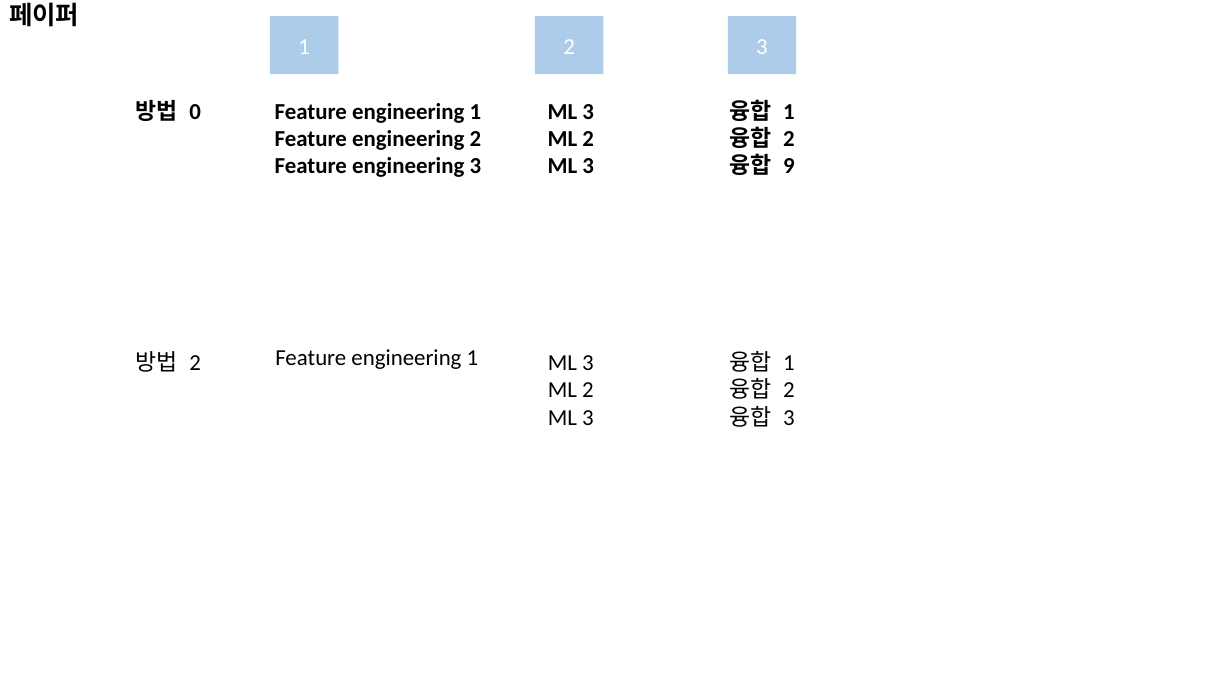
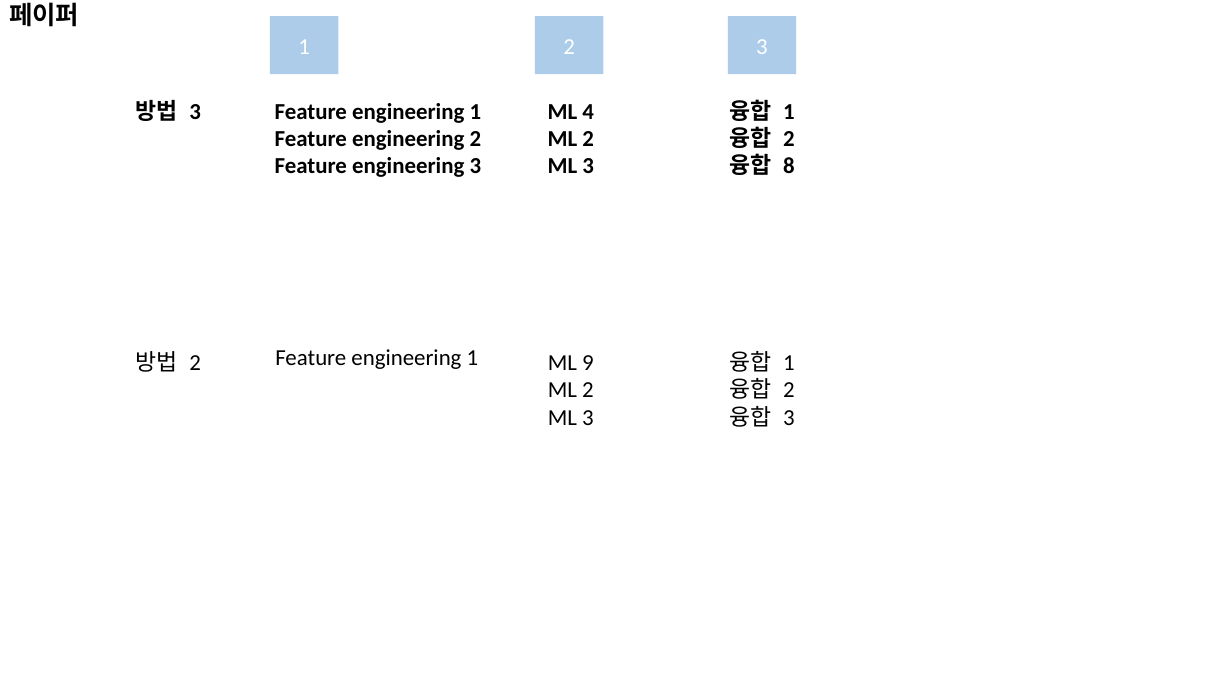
3 at (588, 112): 3 -> 4
0 at (195, 112): 0 -> 3
9: 9 -> 8
1 ML 3: 3 -> 9
